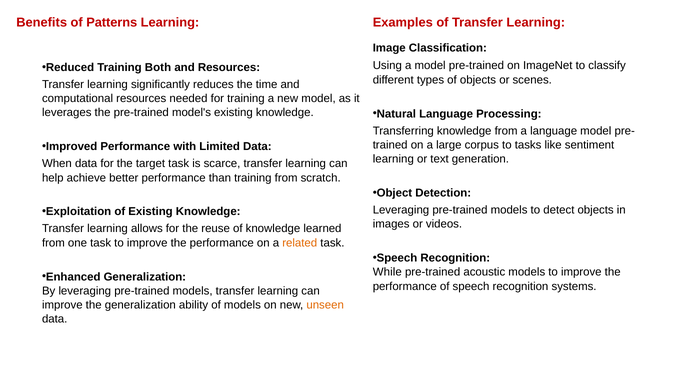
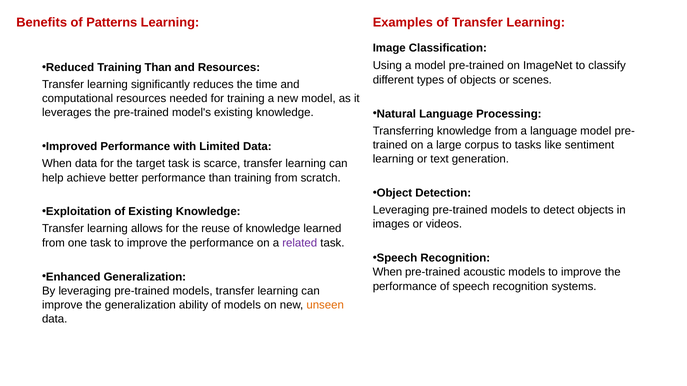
Training Both: Both -> Than
related colour: orange -> purple
While at (387, 272): While -> When
